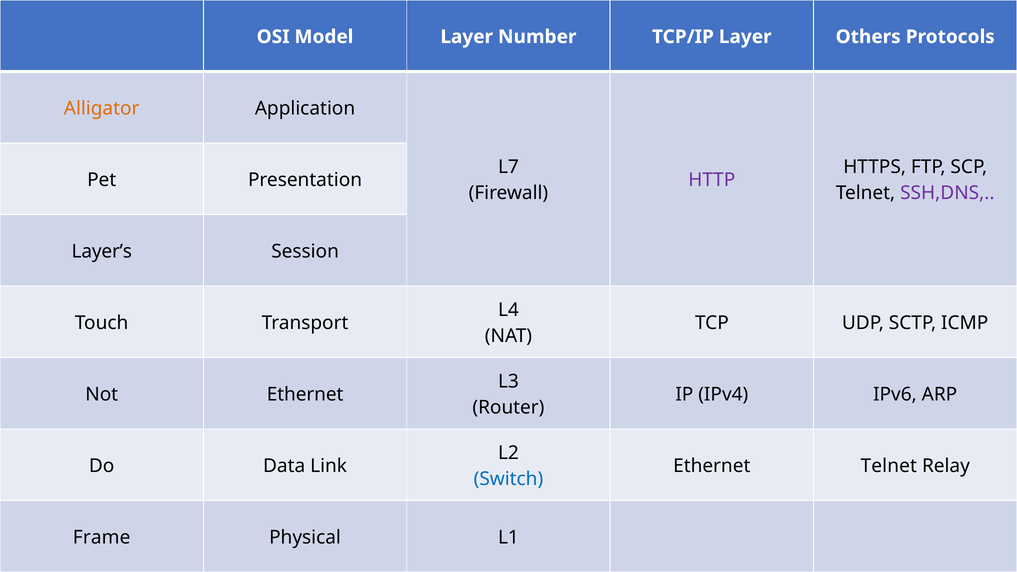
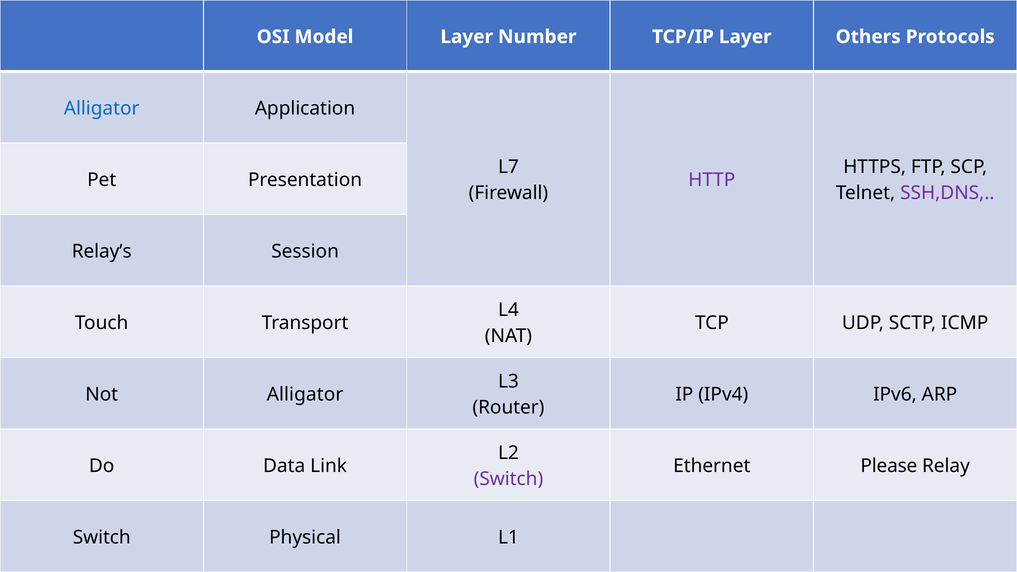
Alligator at (102, 108) colour: orange -> blue
Layer’s: Layer’s -> Relay’s
Not Ethernet: Ethernet -> Alligator
Ethernet Telnet: Telnet -> Please
Switch at (508, 479) colour: blue -> purple
Frame at (102, 537): Frame -> Switch
